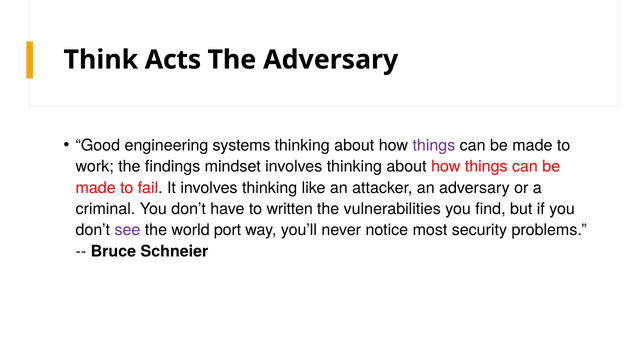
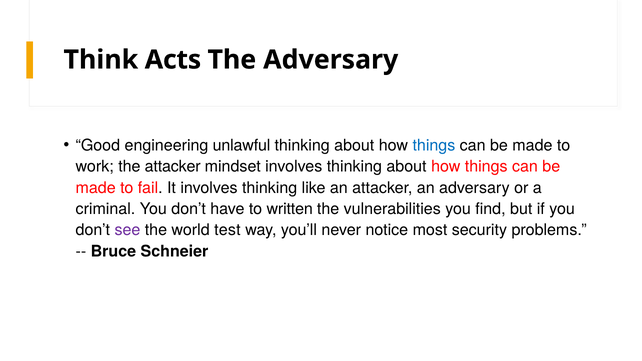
systems: systems -> unlawful
things at (434, 146) colour: purple -> blue
the findings: findings -> attacker
port: port -> test
